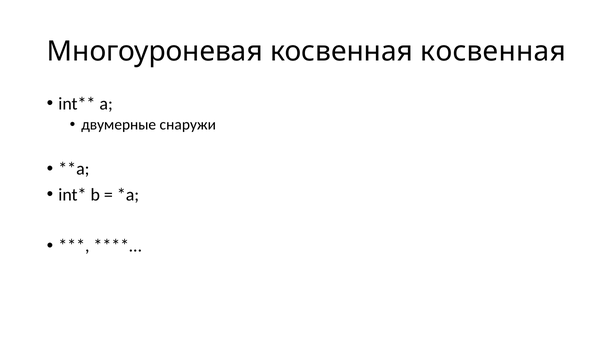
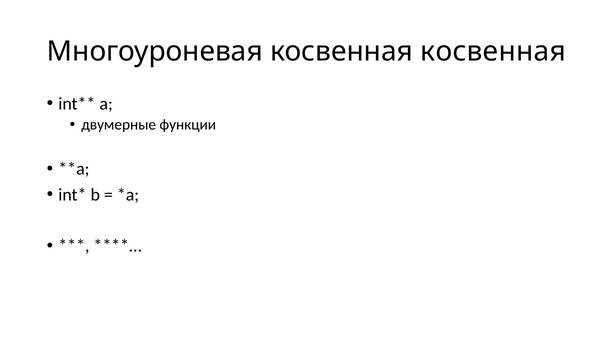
снаружи: снаружи -> функции
